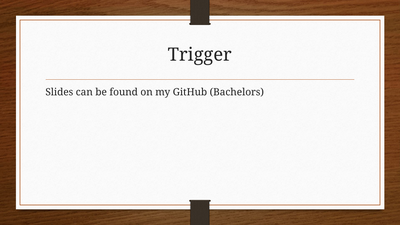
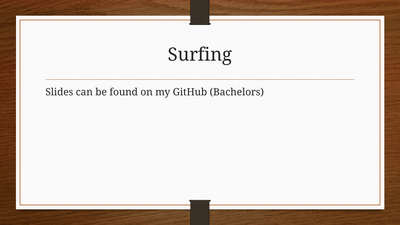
Trigger: Trigger -> Surfing
